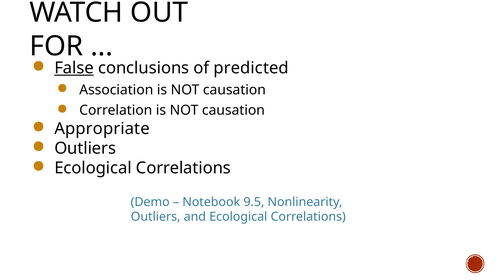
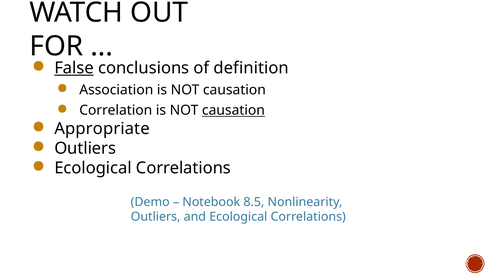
predicted: predicted -> definition
causation at (233, 110) underline: none -> present
9.5: 9.5 -> 8.5
